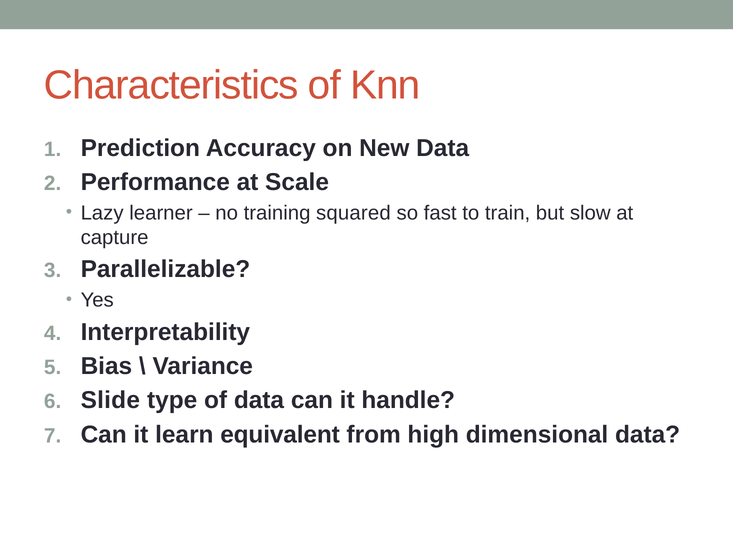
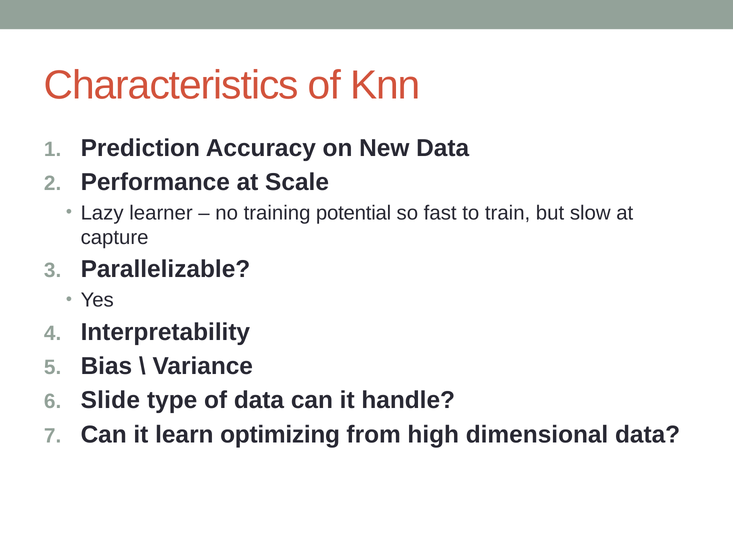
squared: squared -> potential
equivalent: equivalent -> optimizing
